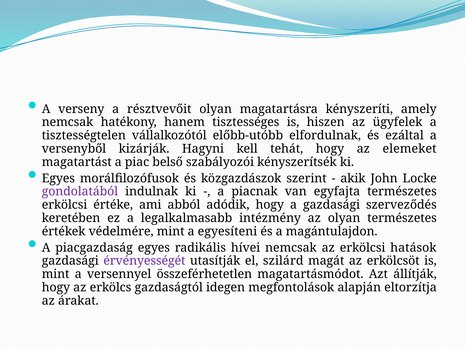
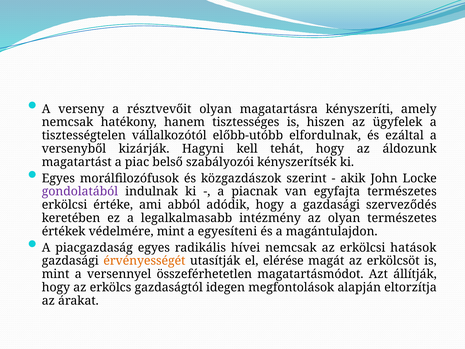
elemeket: elemeket -> áldozunk
érvényességét colour: purple -> orange
szilárd: szilárd -> elérése
